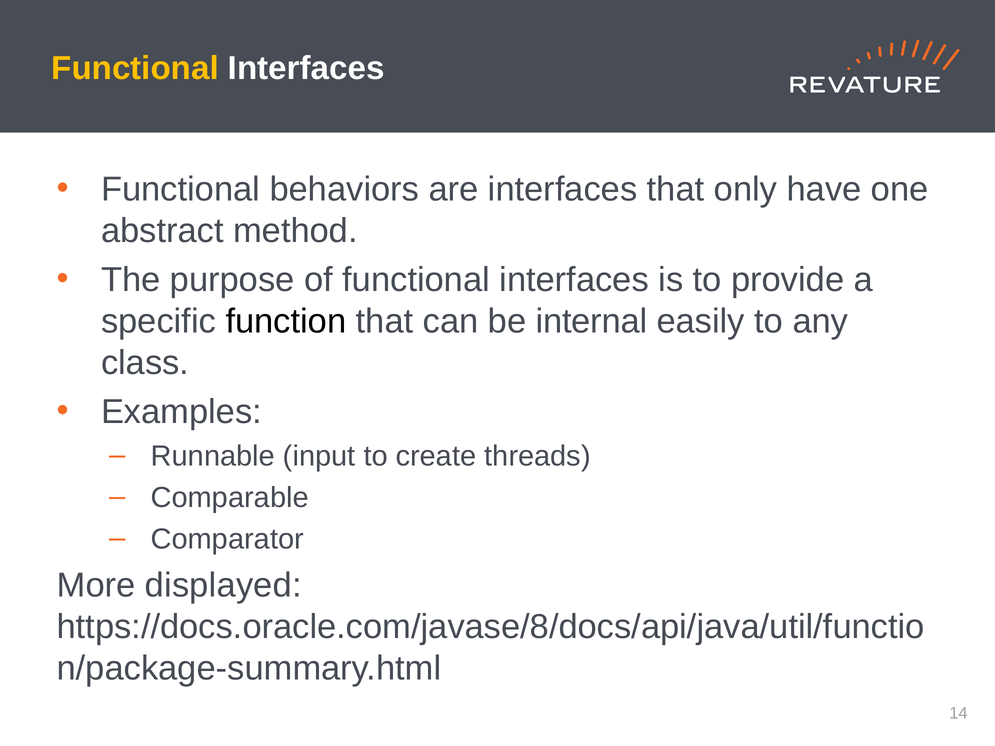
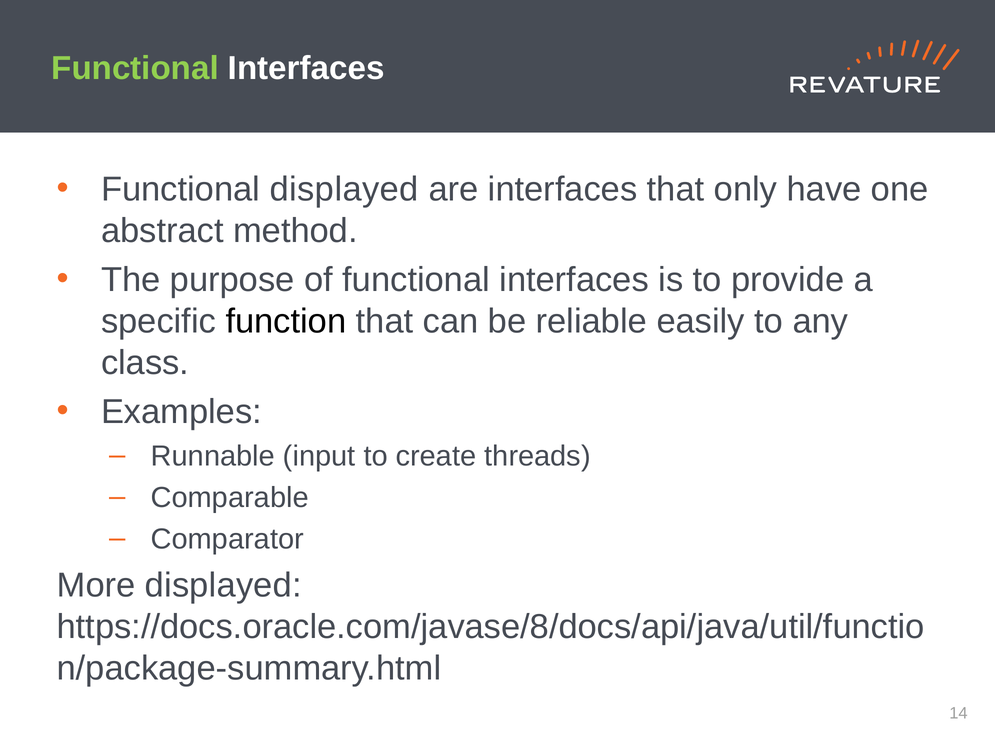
Functional at (135, 68) colour: yellow -> light green
Functional behaviors: behaviors -> displayed
internal: internal -> reliable
